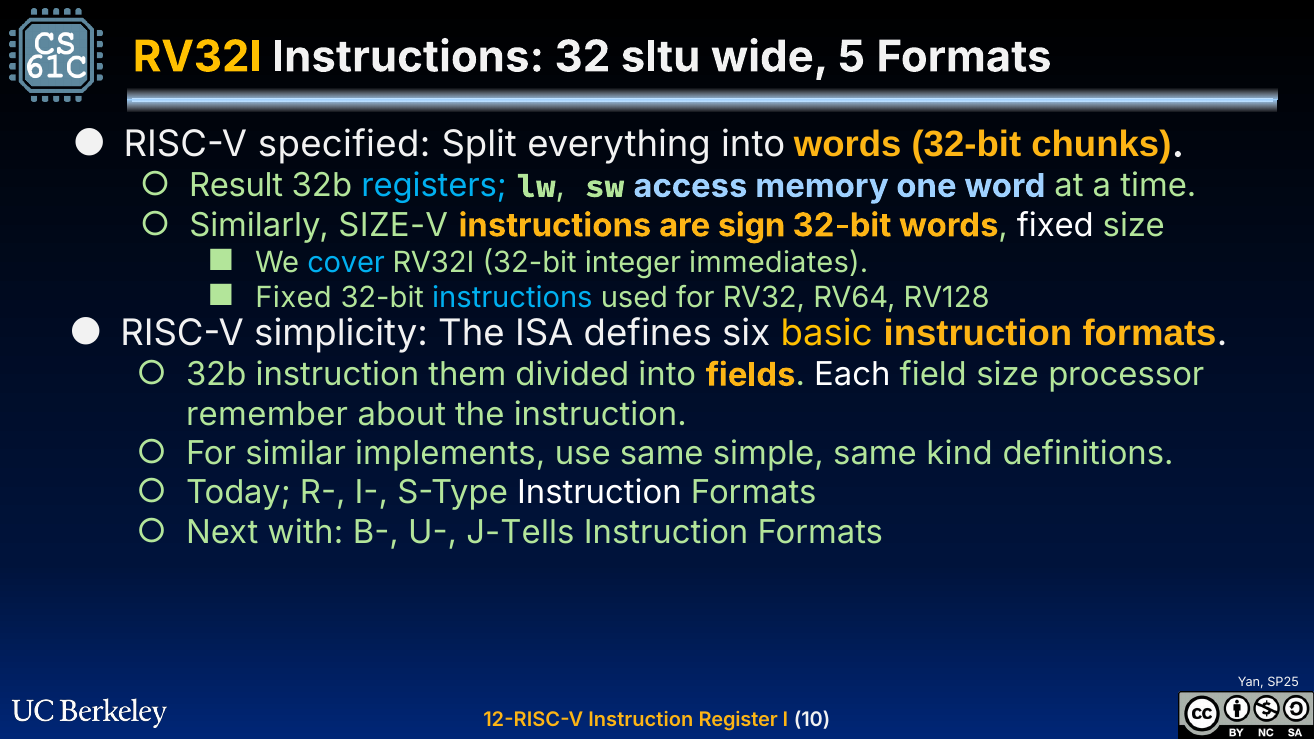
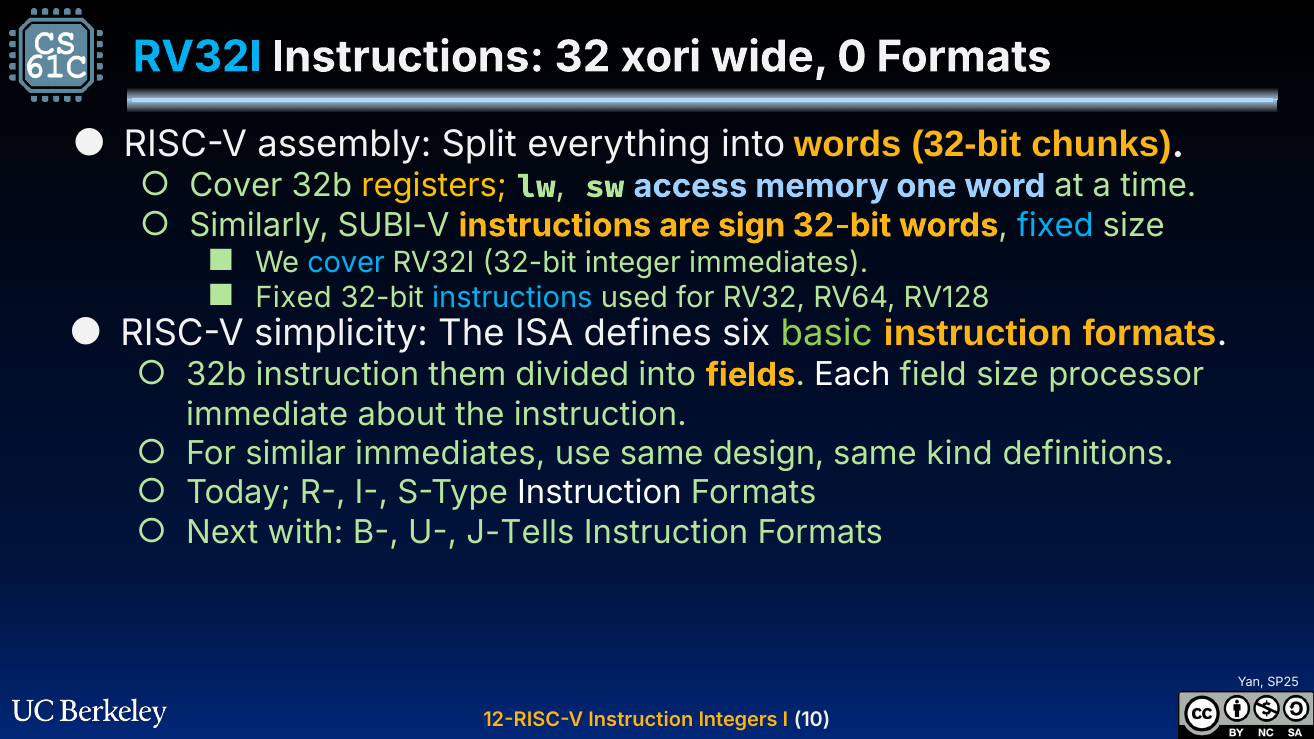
RV32I at (197, 57) colour: yellow -> light blue
sltu: sltu -> xori
5: 5 -> 0
specified: specified -> assembly
Result at (236, 186): Result -> Cover
registers colour: light blue -> yellow
SIZE-V: SIZE-V -> SUBI-V
fixed at (1055, 226) colour: white -> light blue
basic colour: yellow -> light green
remember: remember -> immediate
similar implements: implements -> immediates
simple: simple -> design
Register: Register -> Integers
